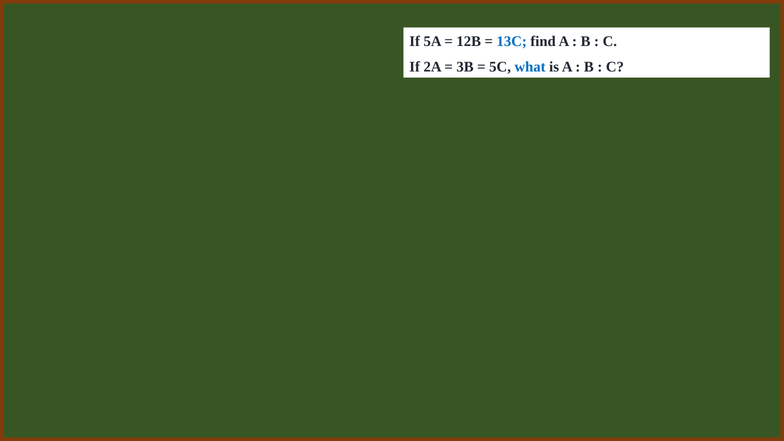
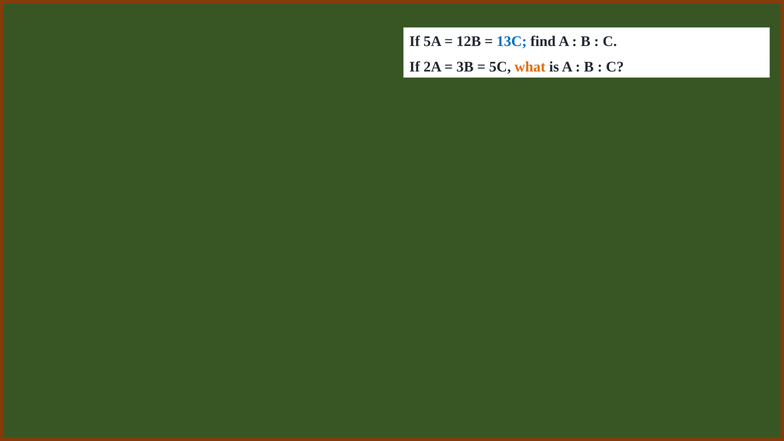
what colour: blue -> orange
